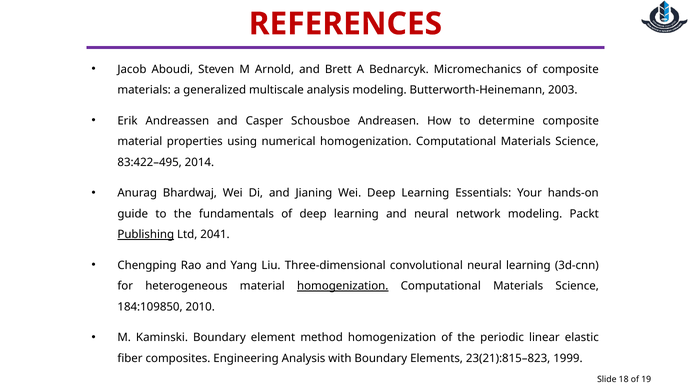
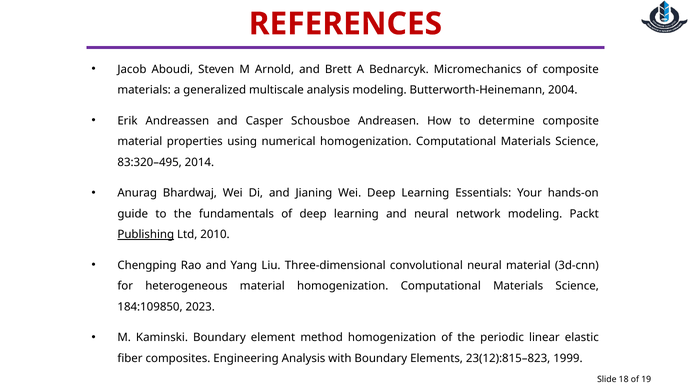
2003: 2003 -> 2004
83:422–495: 83:422–495 -> 83:320–495
2041: 2041 -> 2010
neural learning: learning -> material
homogenization at (343, 286) underline: present -> none
2010: 2010 -> 2023
23(21):815–823: 23(21):815–823 -> 23(12):815–823
